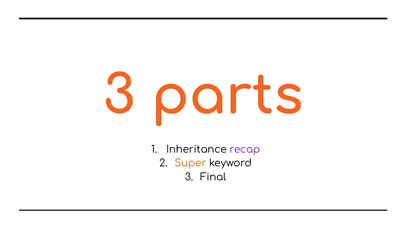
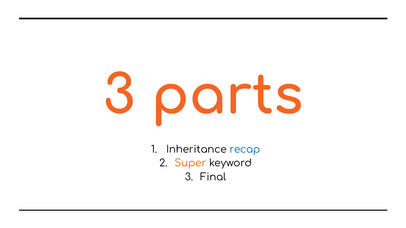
recap colour: purple -> blue
